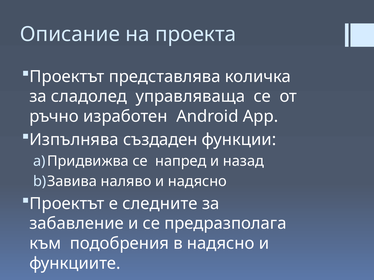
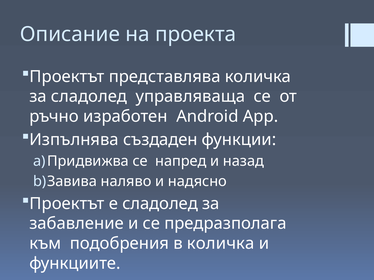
е следните: следните -> сладолед
в надясно: надясно -> количка
